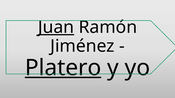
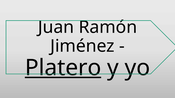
Juan underline: present -> none
